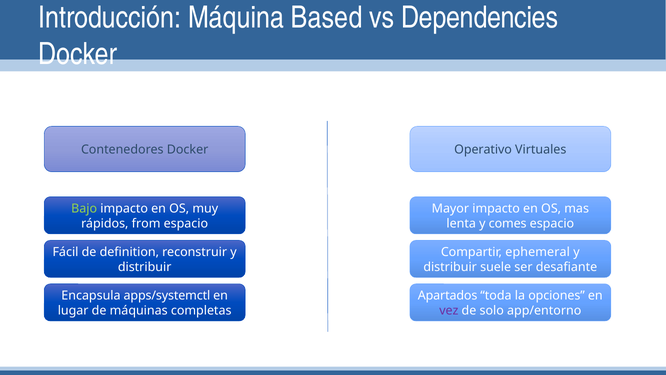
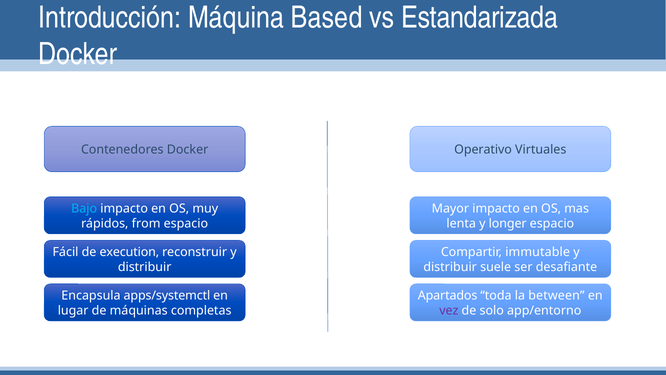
Dependencies: Dependencies -> Estandarizada
Bajo colour: light green -> light blue
comes: comes -> longer
definition: definition -> execution
ephemeral: ephemeral -> immutable
opciones: opciones -> between
